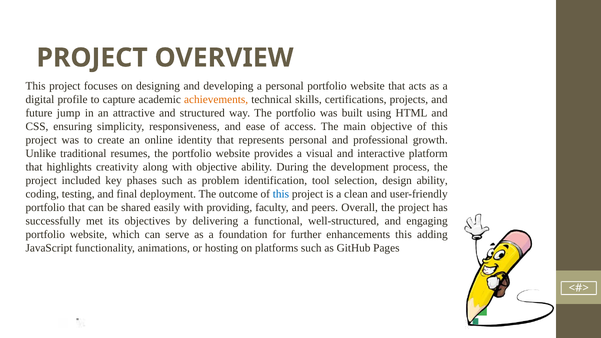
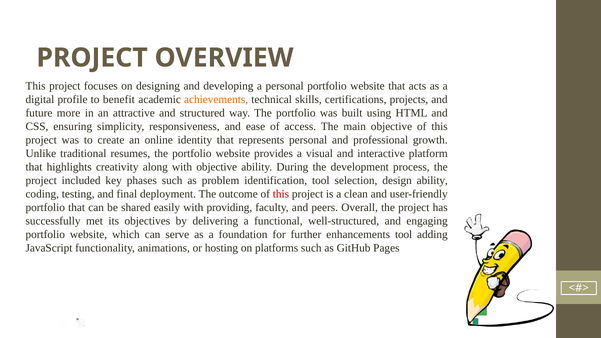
capture: capture -> benefit
jump: jump -> more
this at (281, 194) colour: blue -> red
enhancements this: this -> tool
